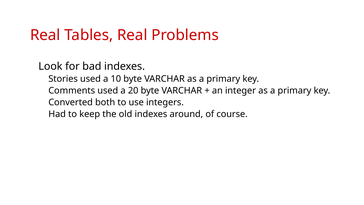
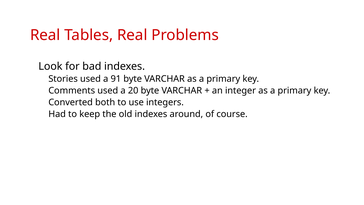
10: 10 -> 91
